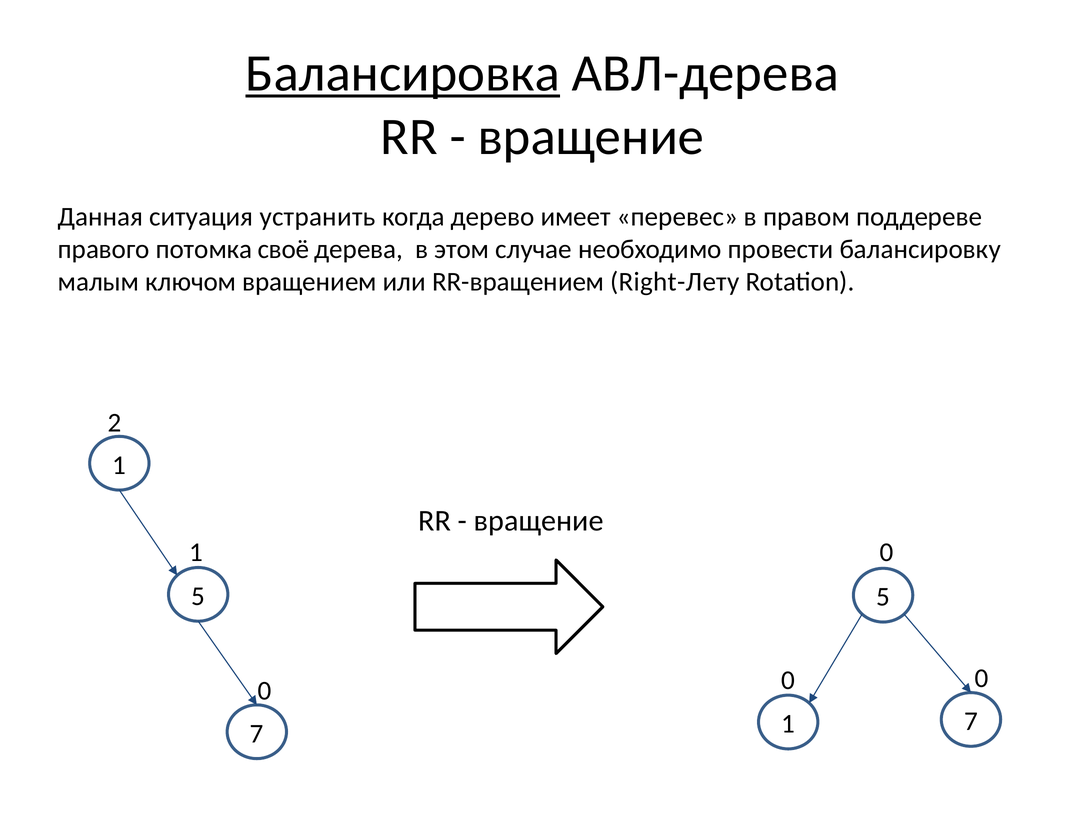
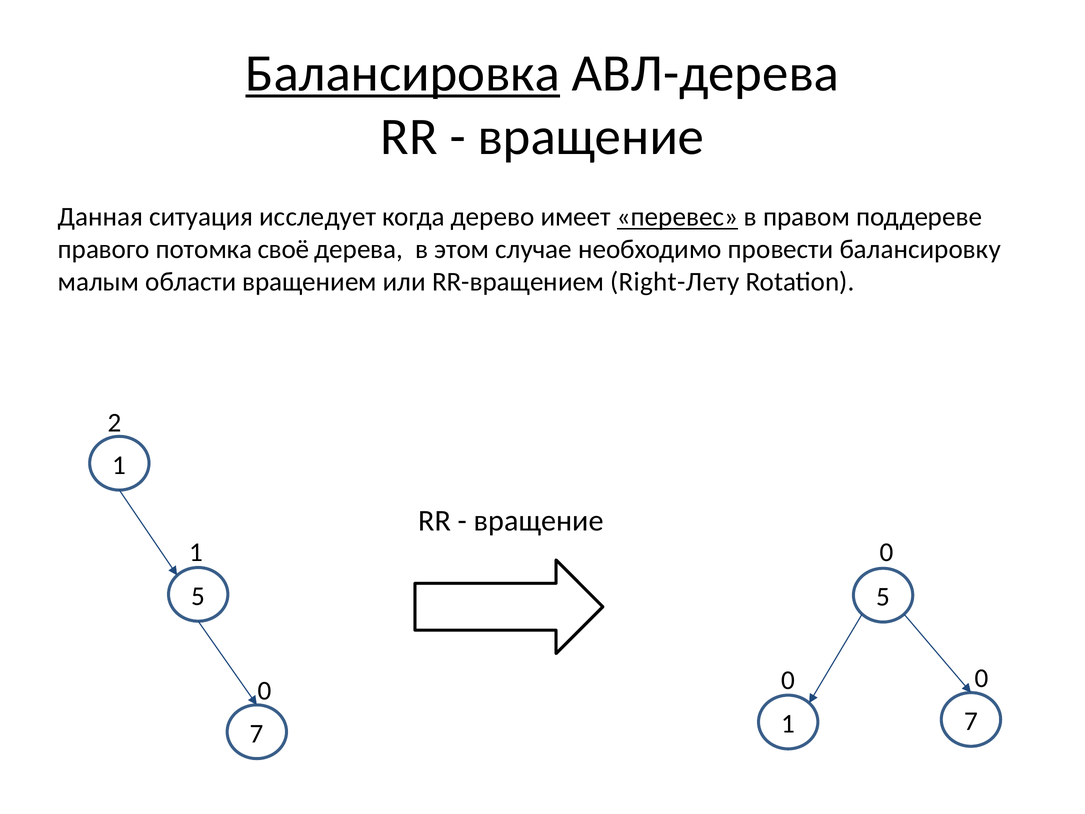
устранить: устранить -> исследует
перевес underline: none -> present
ключом: ключом -> области
